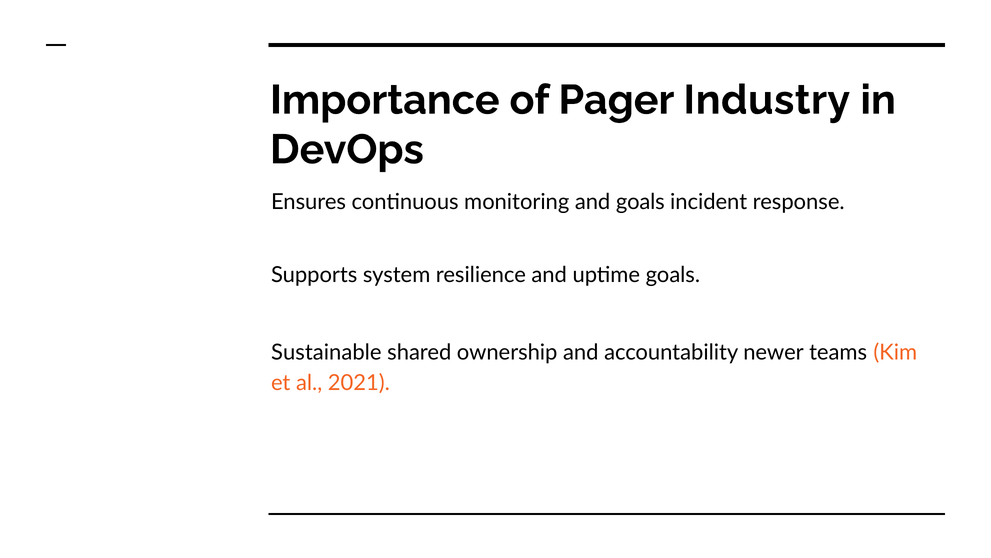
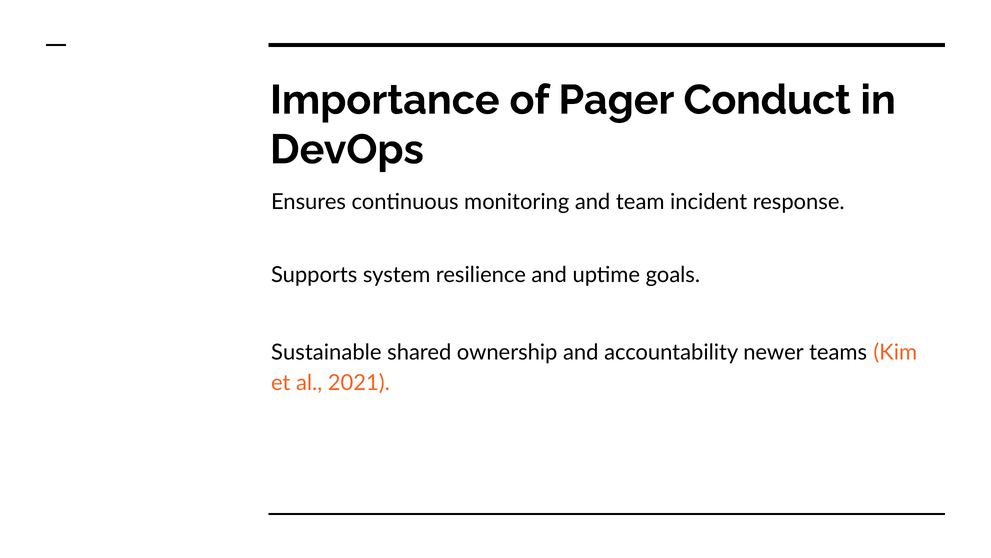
Industry: Industry -> Conduct
and goals: goals -> team
